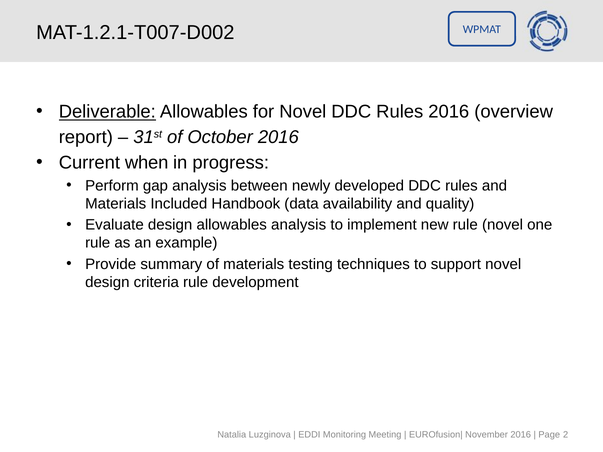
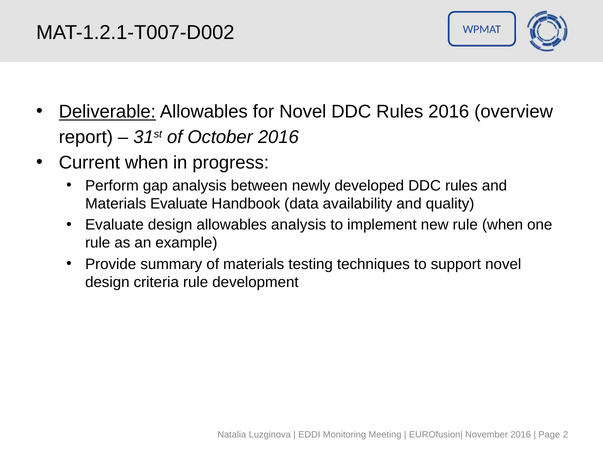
Materials Included: Included -> Evaluate
rule novel: novel -> when
